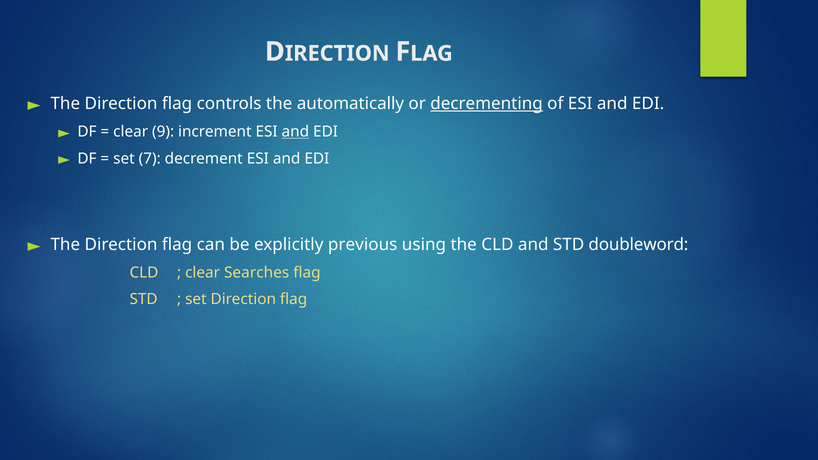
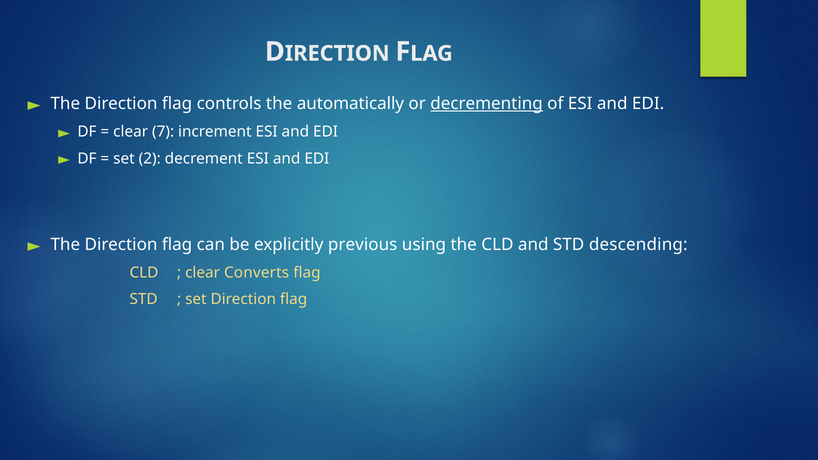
9: 9 -> 7
and at (295, 132) underline: present -> none
7: 7 -> 2
doubleword: doubleword -> descending
Searches: Searches -> Converts
